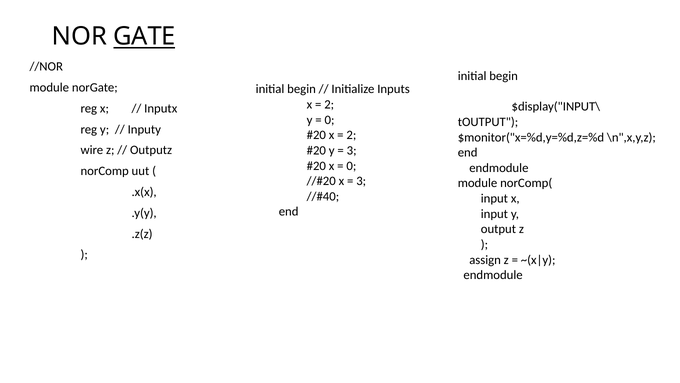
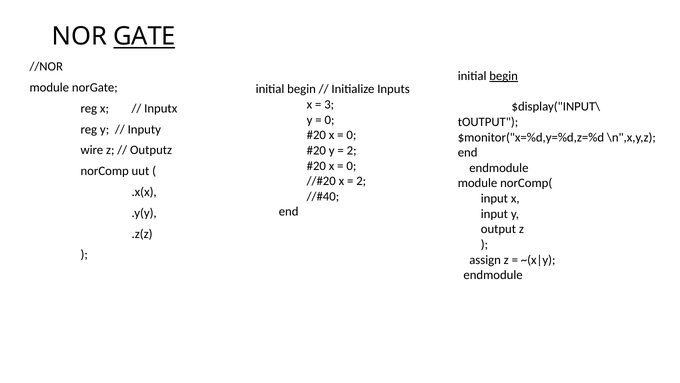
begin at (504, 76) underline: none -> present
2 at (329, 104): 2 -> 3
2 at (351, 135): 2 -> 0
3 at (352, 150): 3 -> 2
3 at (361, 181): 3 -> 2
